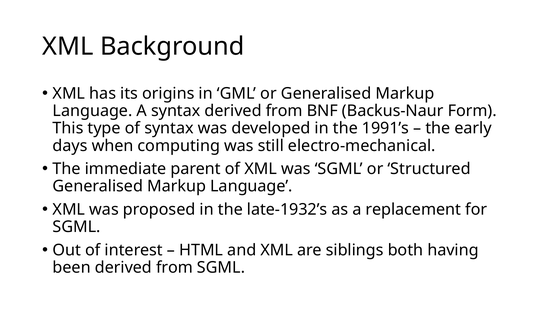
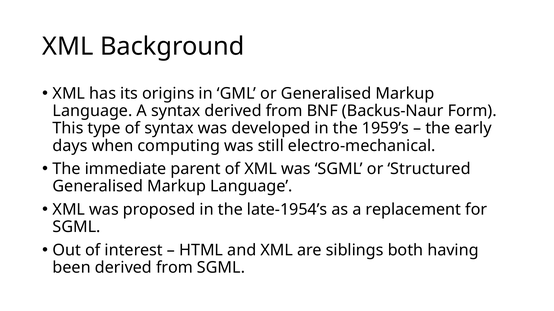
1991’s: 1991’s -> 1959’s
late-1932’s: late-1932’s -> late-1954’s
